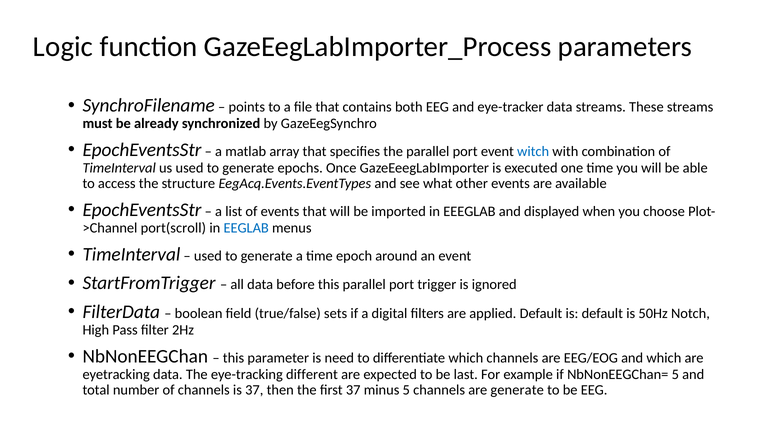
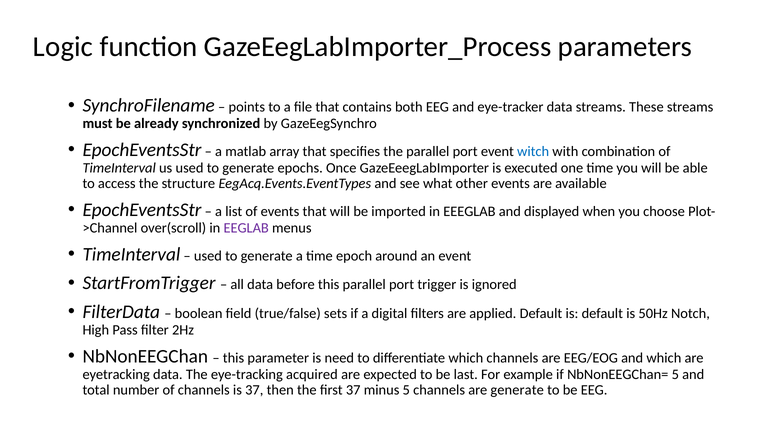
port(scroll: port(scroll -> over(scroll
EEGLAB colour: blue -> purple
different: different -> acquired
